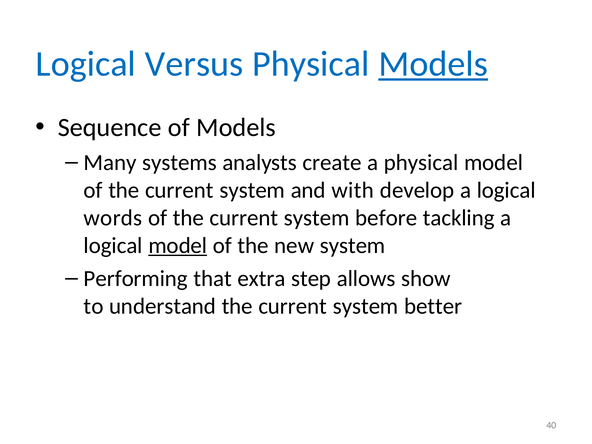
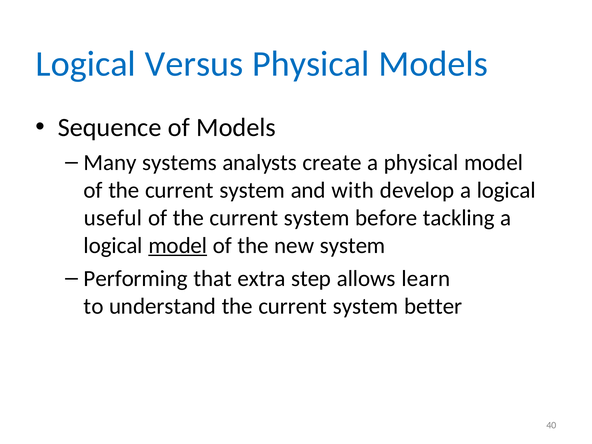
Models at (433, 64) underline: present -> none
words: words -> useful
show: show -> learn
